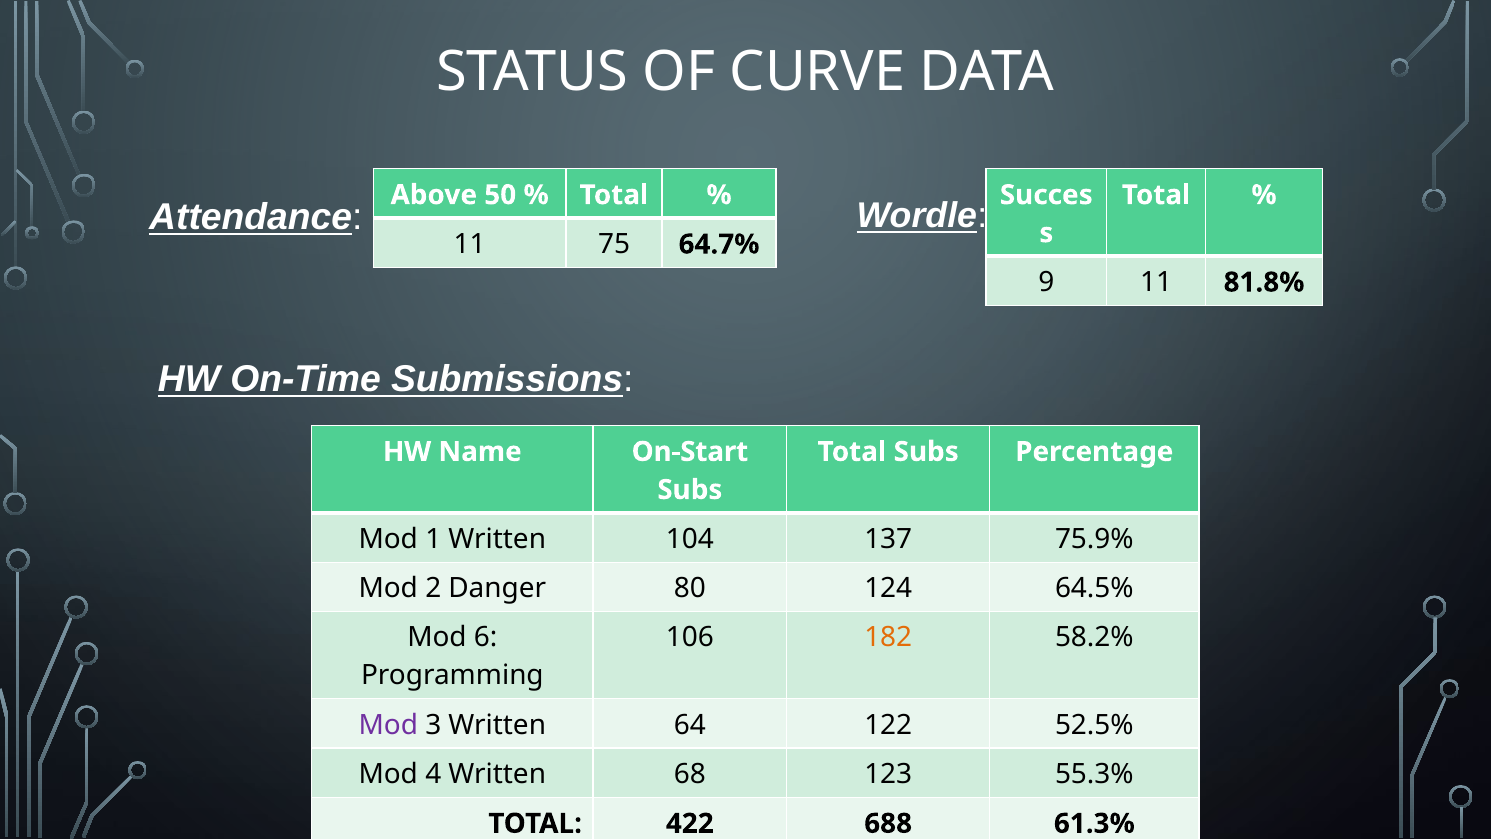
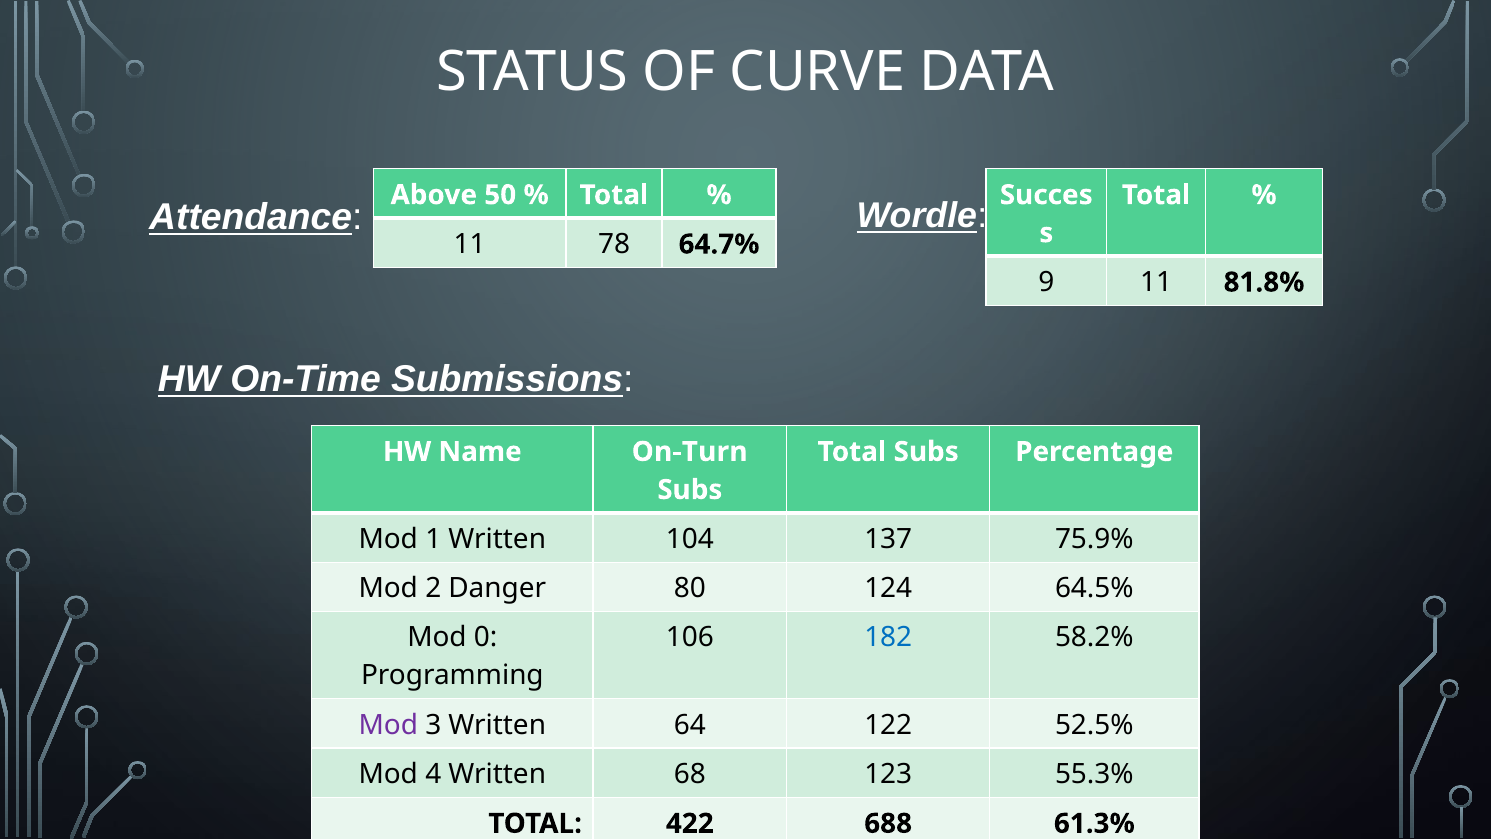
75: 75 -> 78
On-Start: On-Start -> On-Turn
6: 6 -> 0
182 colour: orange -> blue
